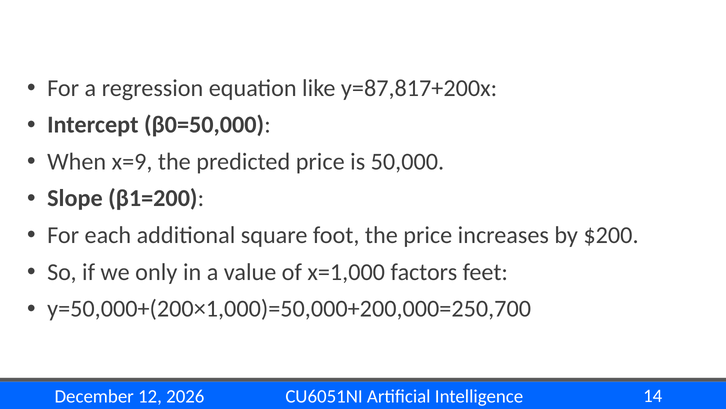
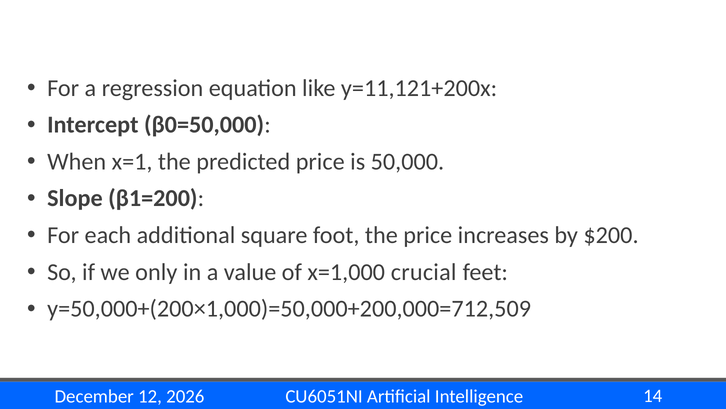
y=87,817+200x: y=87,817+200x -> y=11,121+200x
x=9: x=9 -> x=1
factors: factors -> crucial
y=50,000+(200×1,000)=50,000+200,000=250,700: y=50,000+(200×1,000)=50,000+200,000=250,700 -> y=50,000+(200×1,000)=50,000+200,000=712,509
